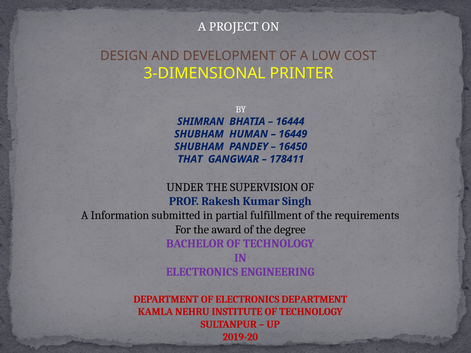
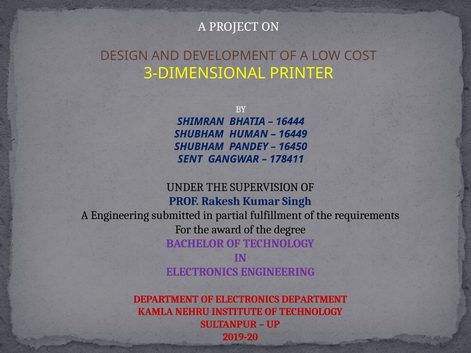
THAT: THAT -> SENT
A Information: Information -> Engineering
